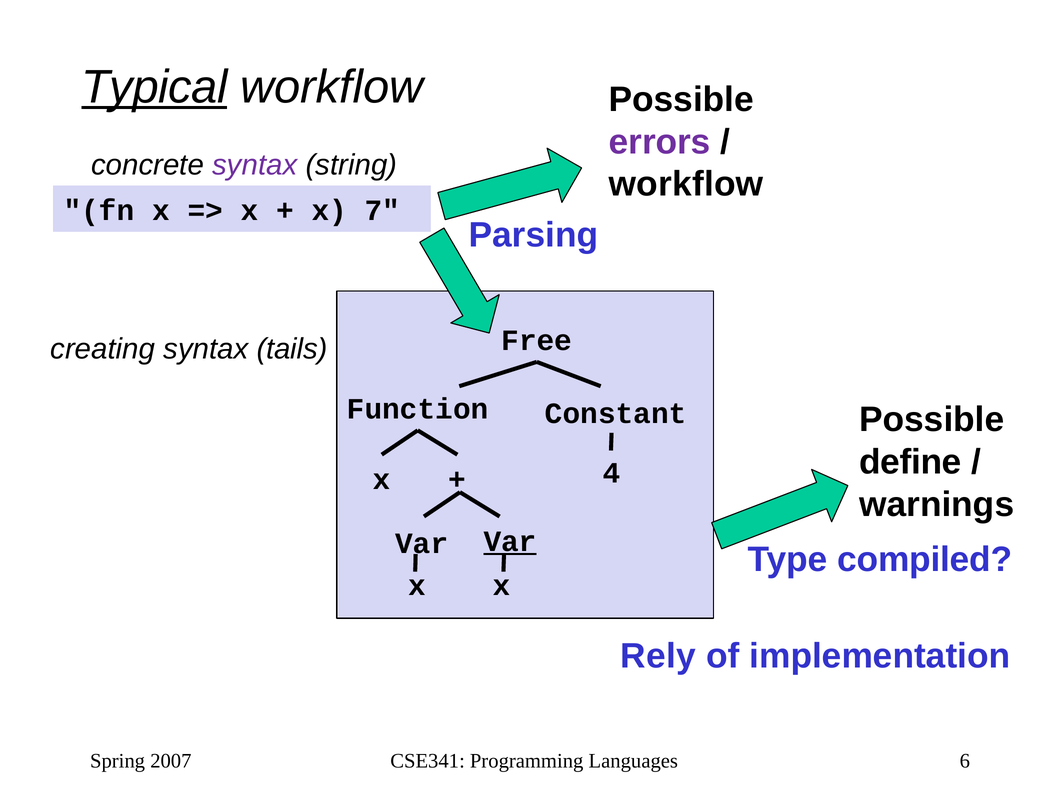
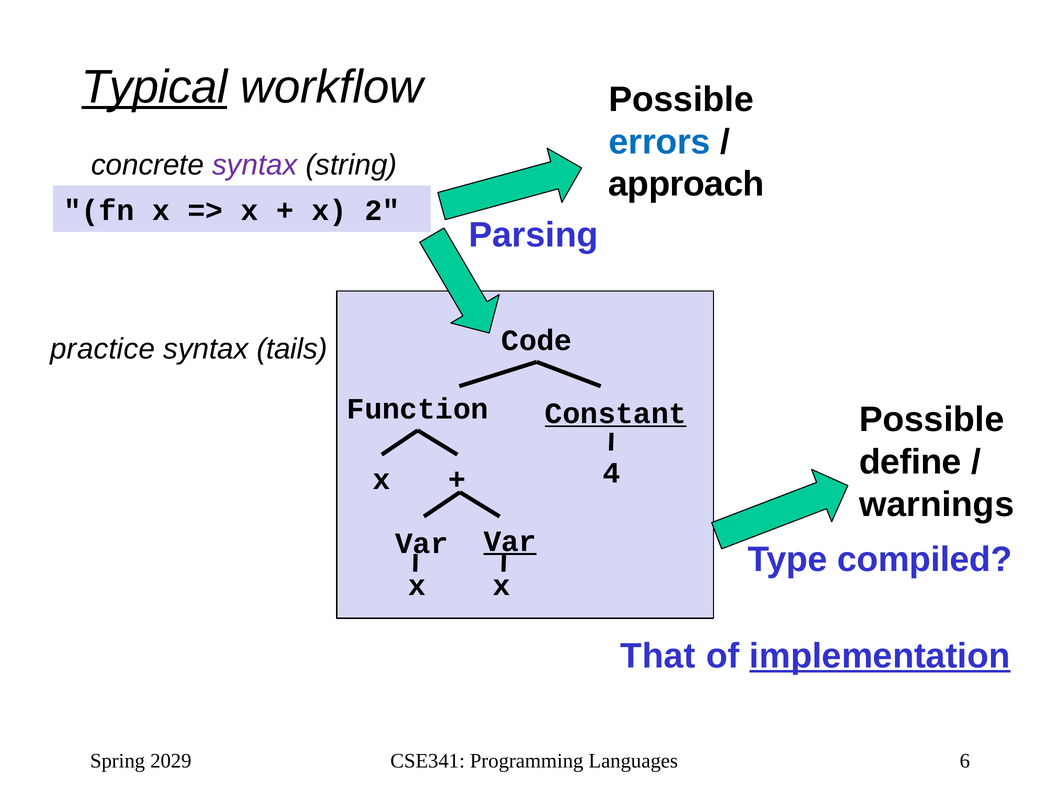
errors colour: purple -> blue
workflow at (686, 184): workflow -> approach
7: 7 -> 2
Free: Free -> Code
creating: creating -> practice
Constant underline: none -> present
Rely: Rely -> That
implementation underline: none -> present
2007: 2007 -> 2029
